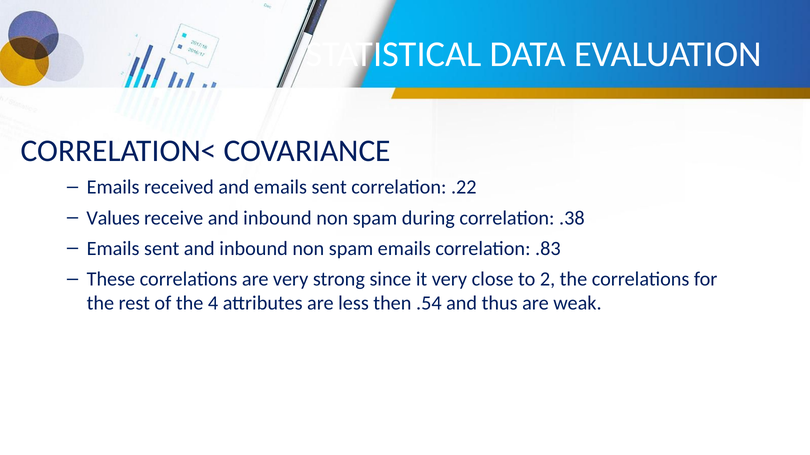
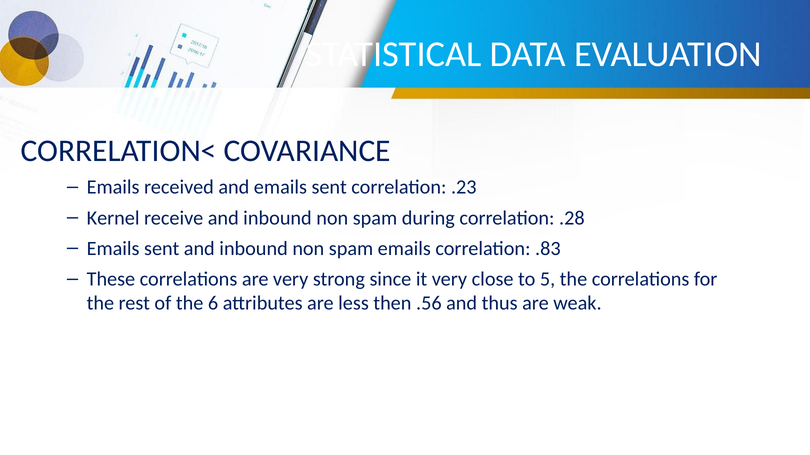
.22: .22 -> .23
Values: Values -> Kernel
.38: .38 -> .28
2: 2 -> 5
4: 4 -> 6
.54: .54 -> .56
